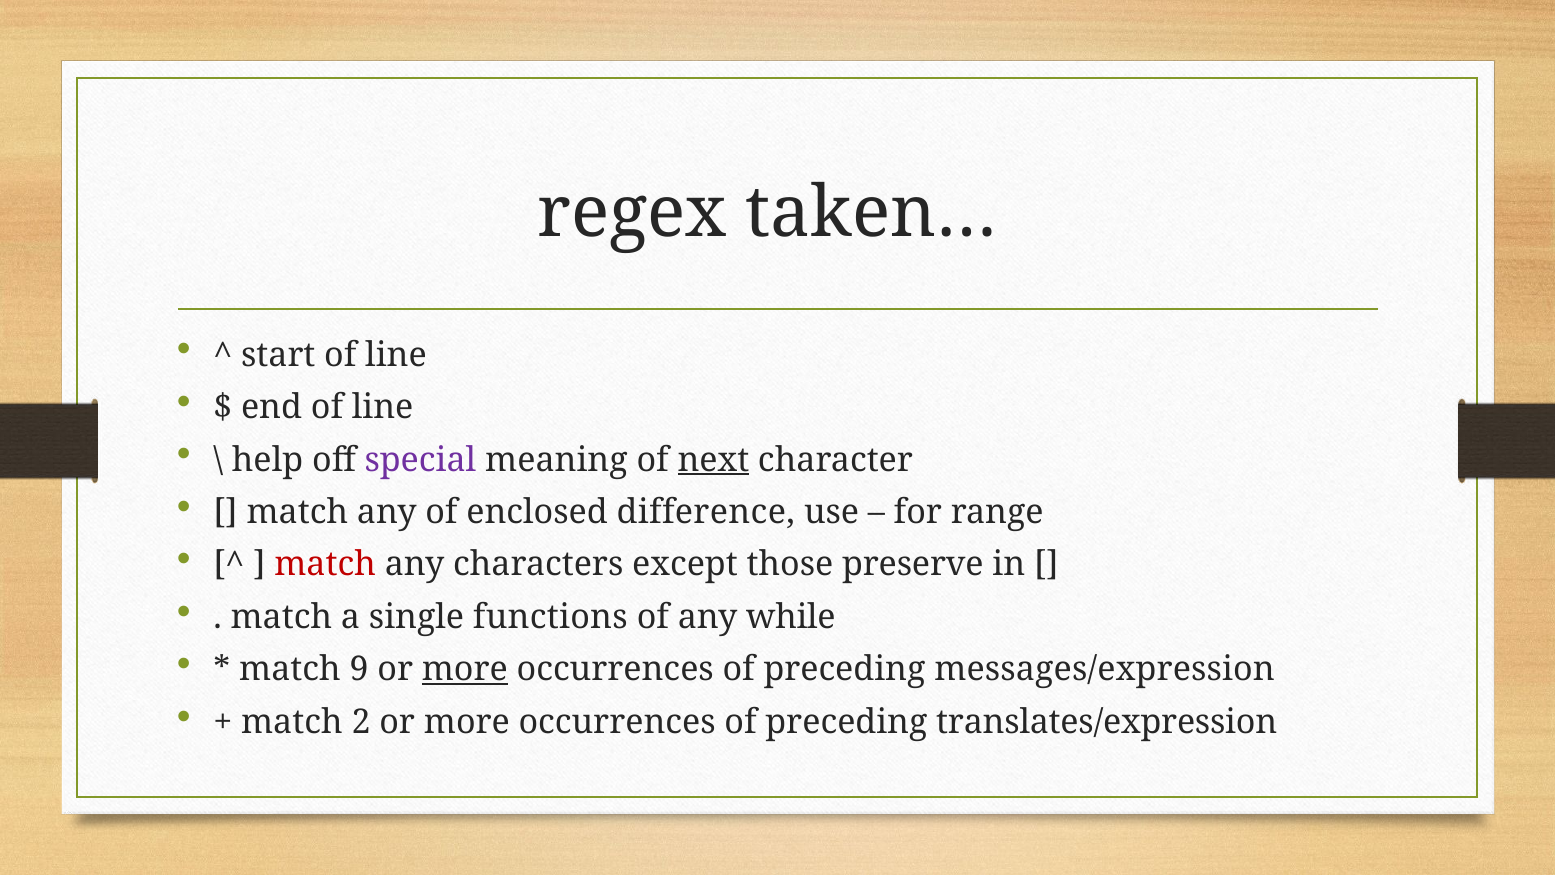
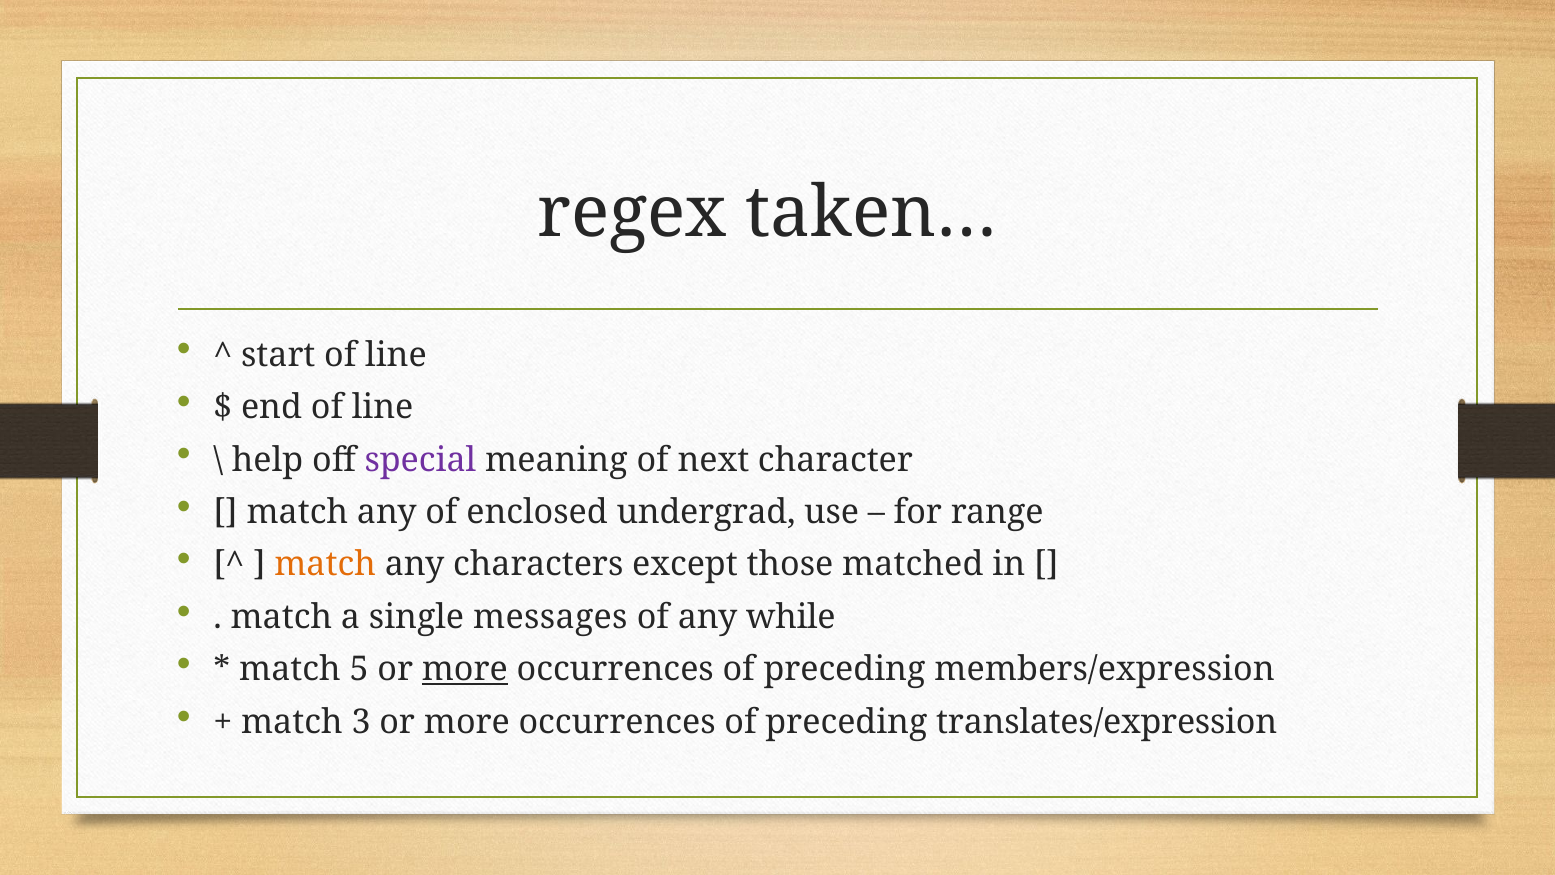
next underline: present -> none
difference: difference -> undergrad
match at (325, 565) colour: red -> orange
preserve: preserve -> matched
functions: functions -> messages
9: 9 -> 5
messages/expression: messages/expression -> members/expression
2: 2 -> 3
